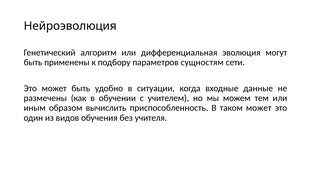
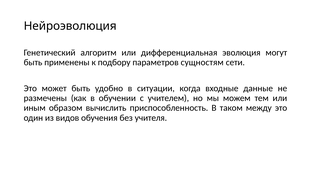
таком может: может -> между
